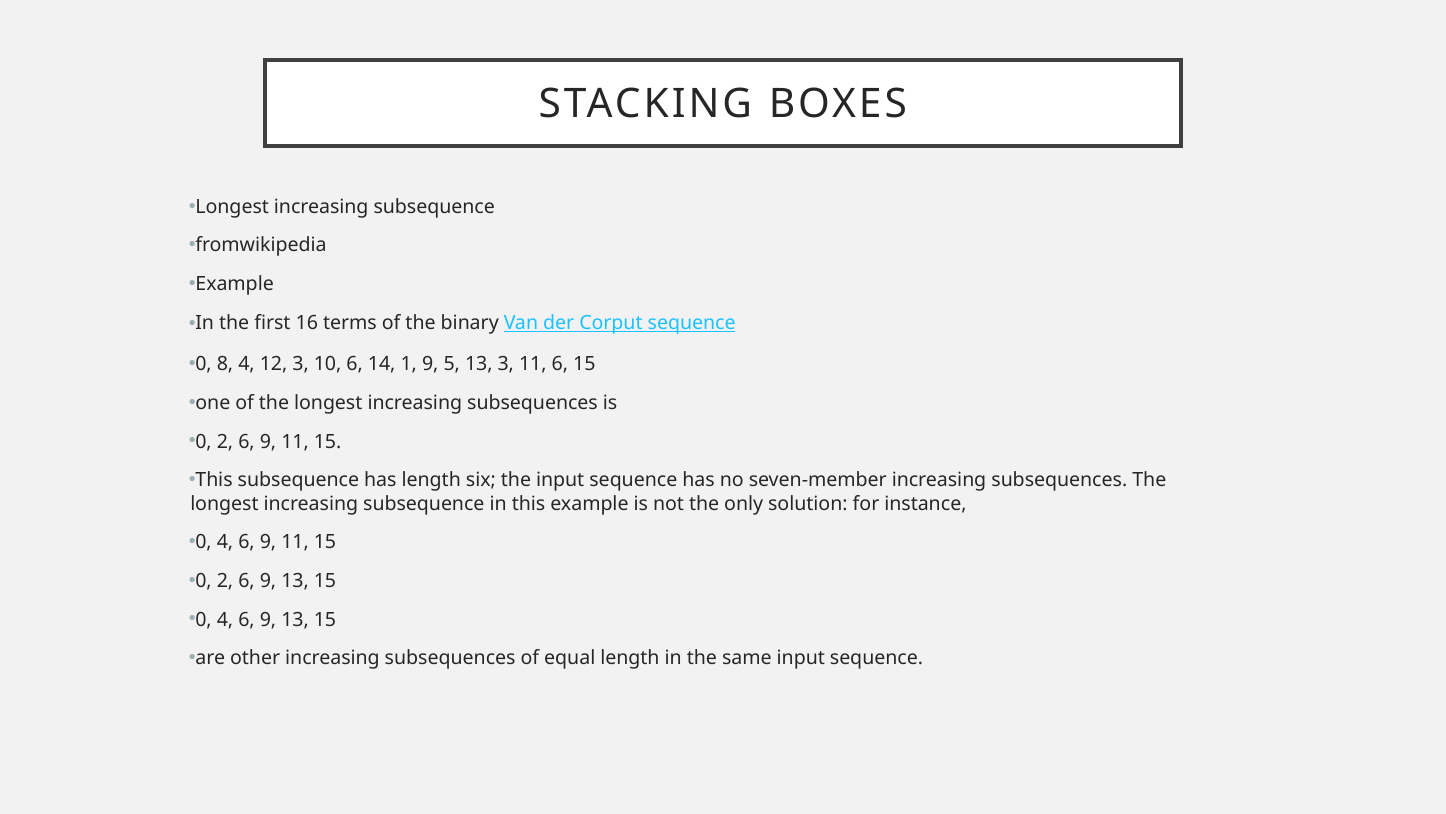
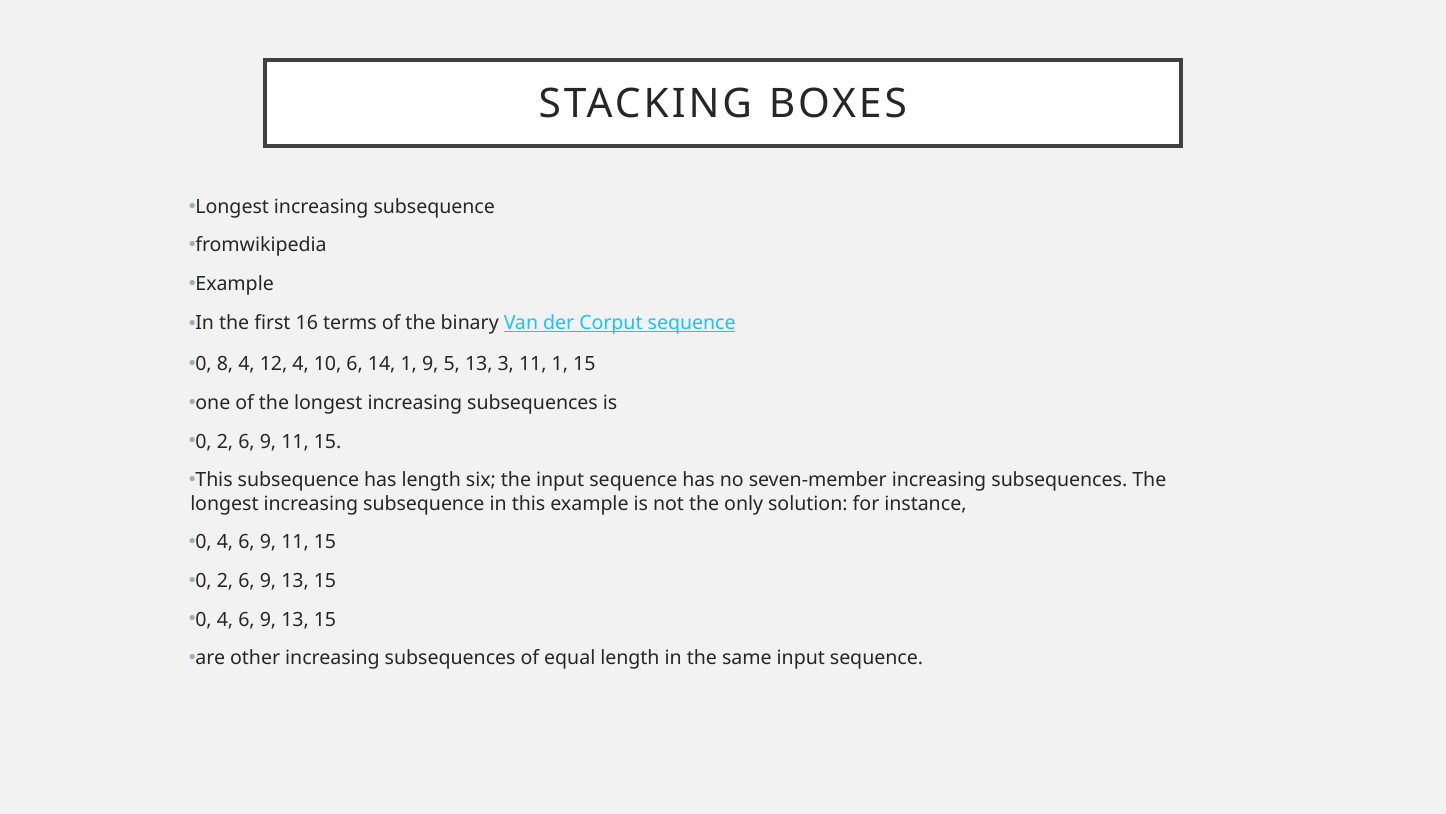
12 3: 3 -> 4
11 6: 6 -> 1
